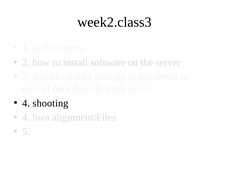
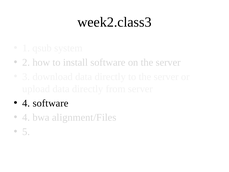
4 shooting: shooting -> software
